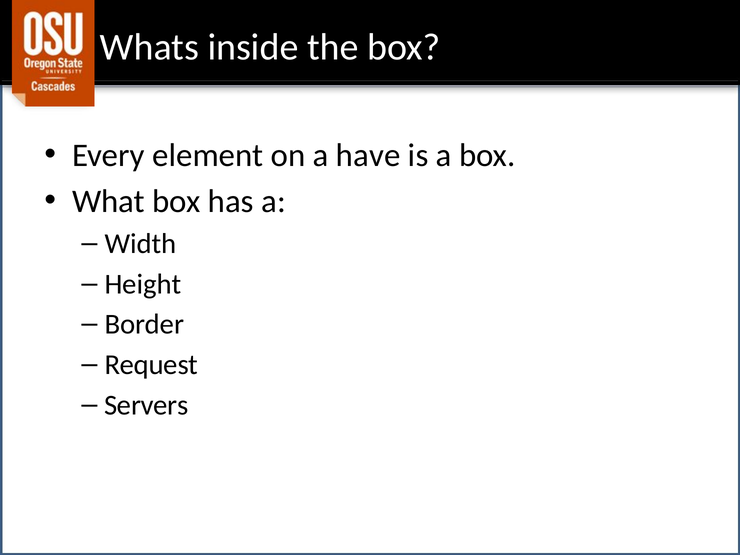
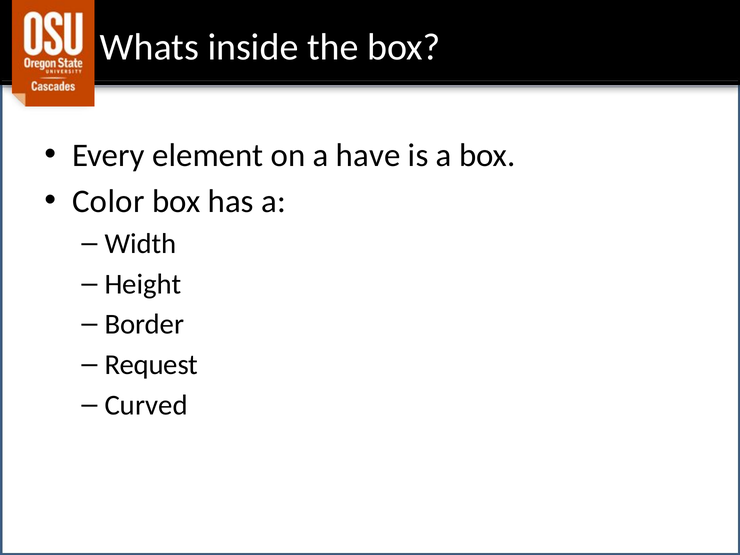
What: What -> Color
Servers: Servers -> Curved
